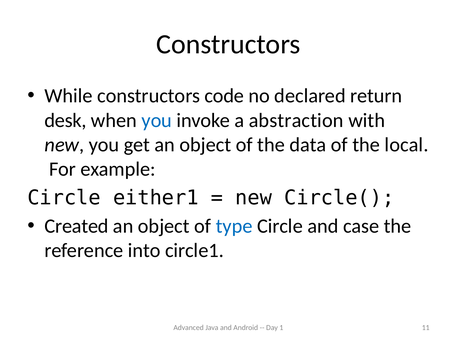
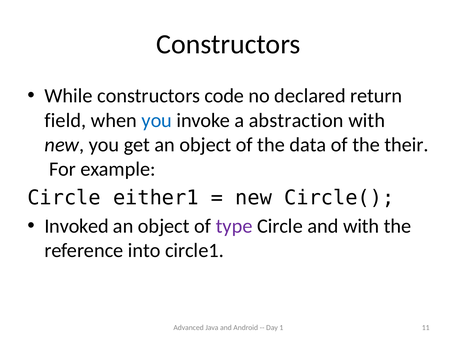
desk: desk -> field
local: local -> their
Created: Created -> Invoked
type colour: blue -> purple
and case: case -> with
